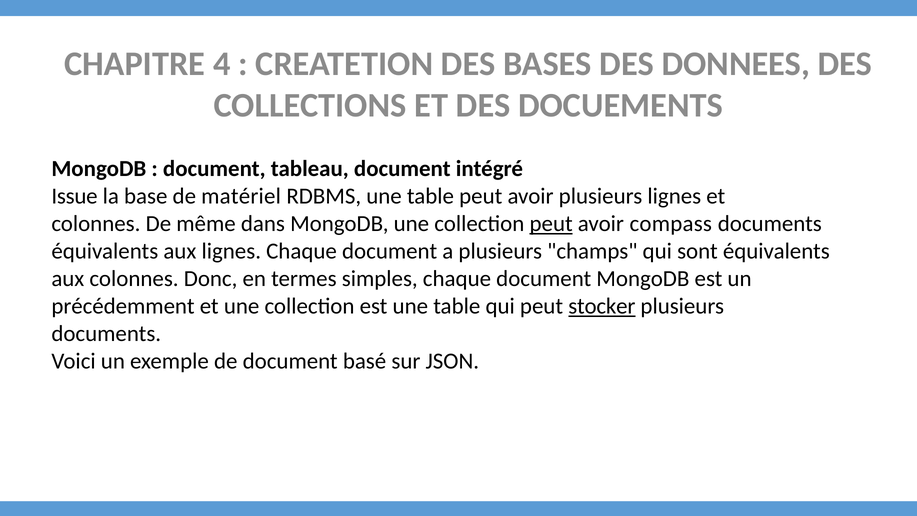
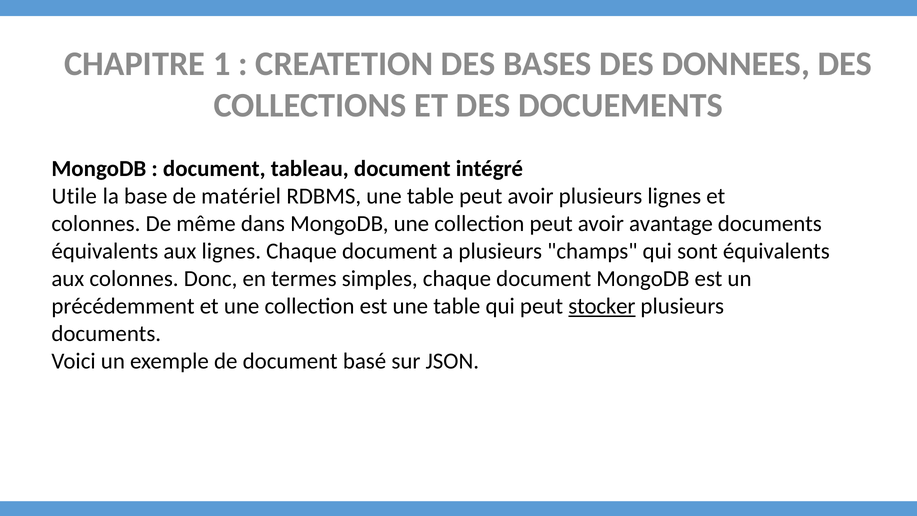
4: 4 -> 1
Issue: Issue -> Utile
peut at (551, 224) underline: present -> none
compass: compass -> avantage
